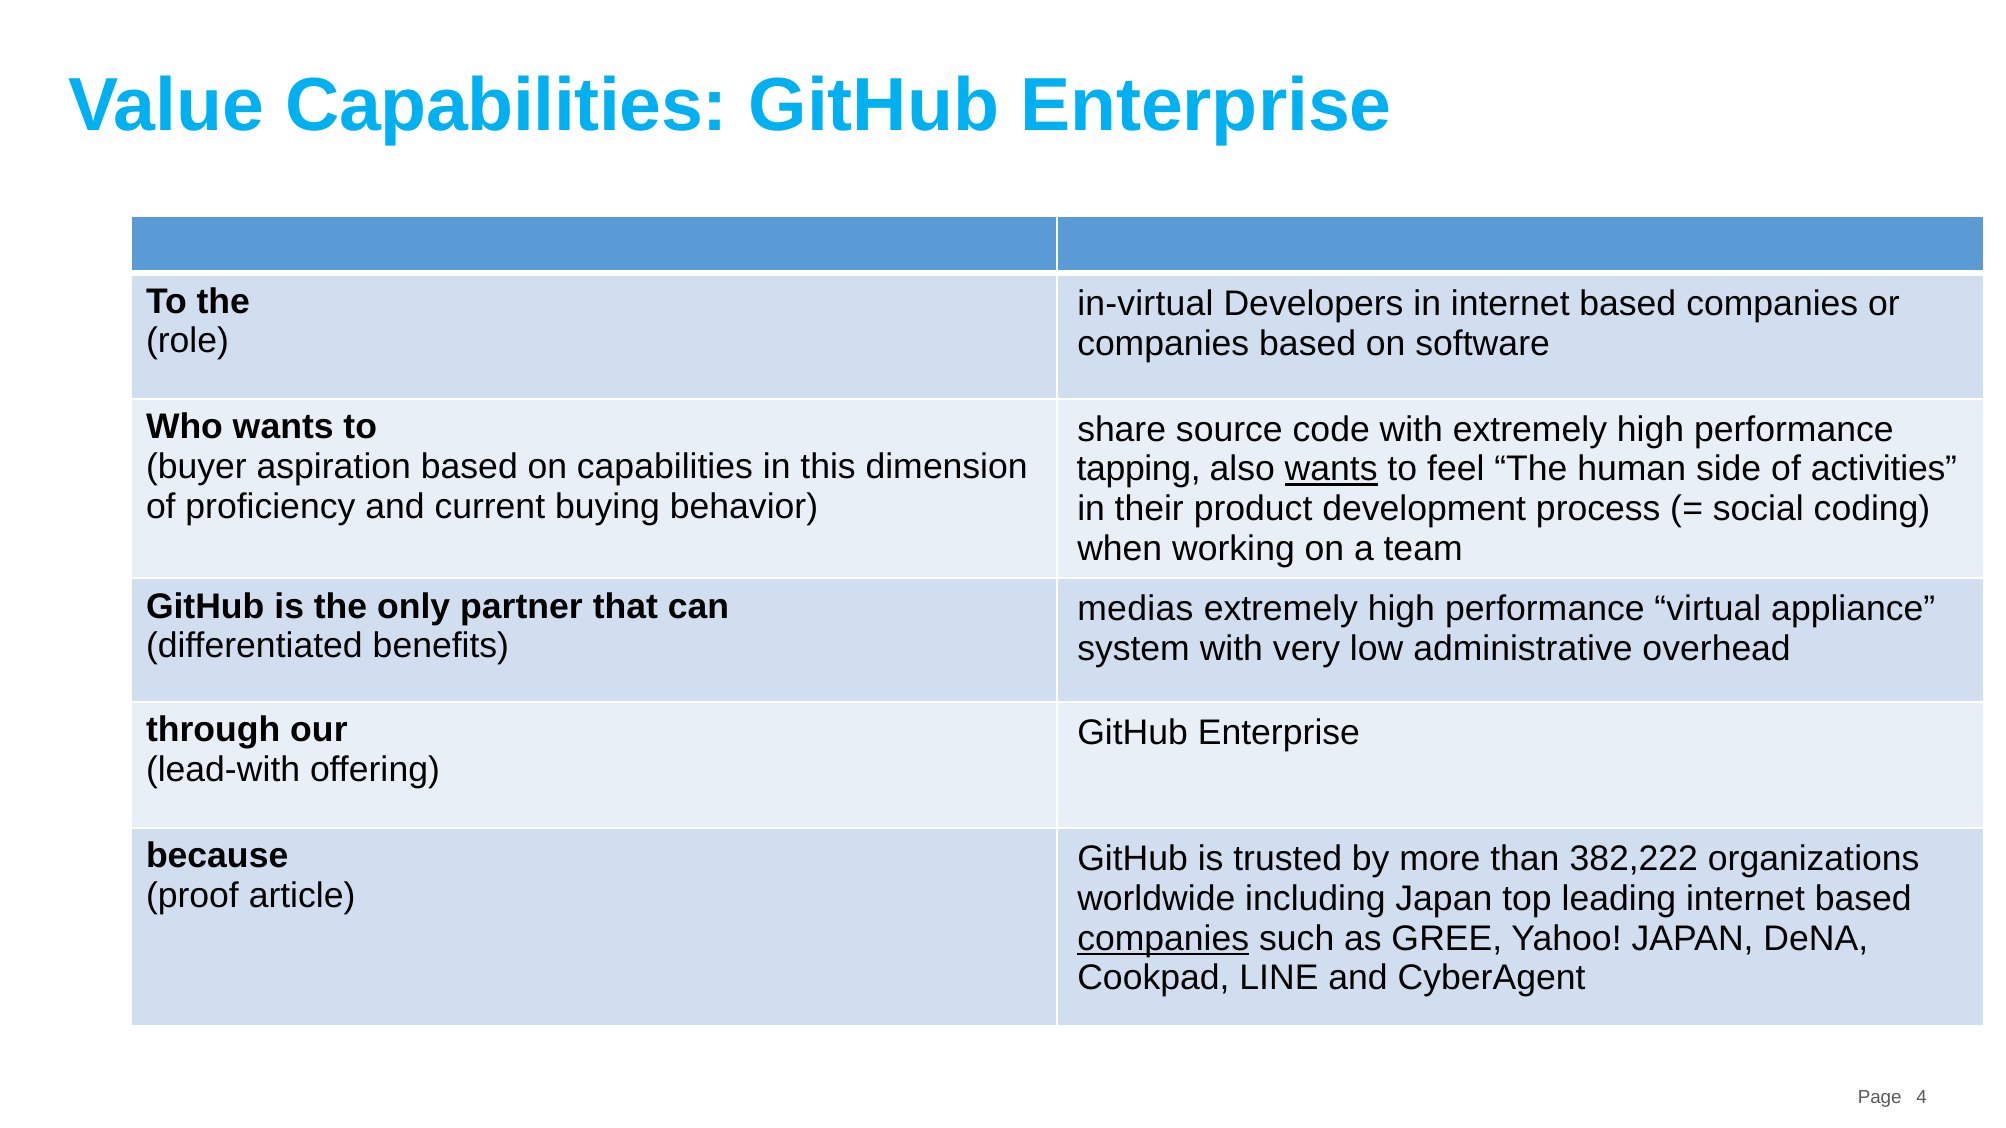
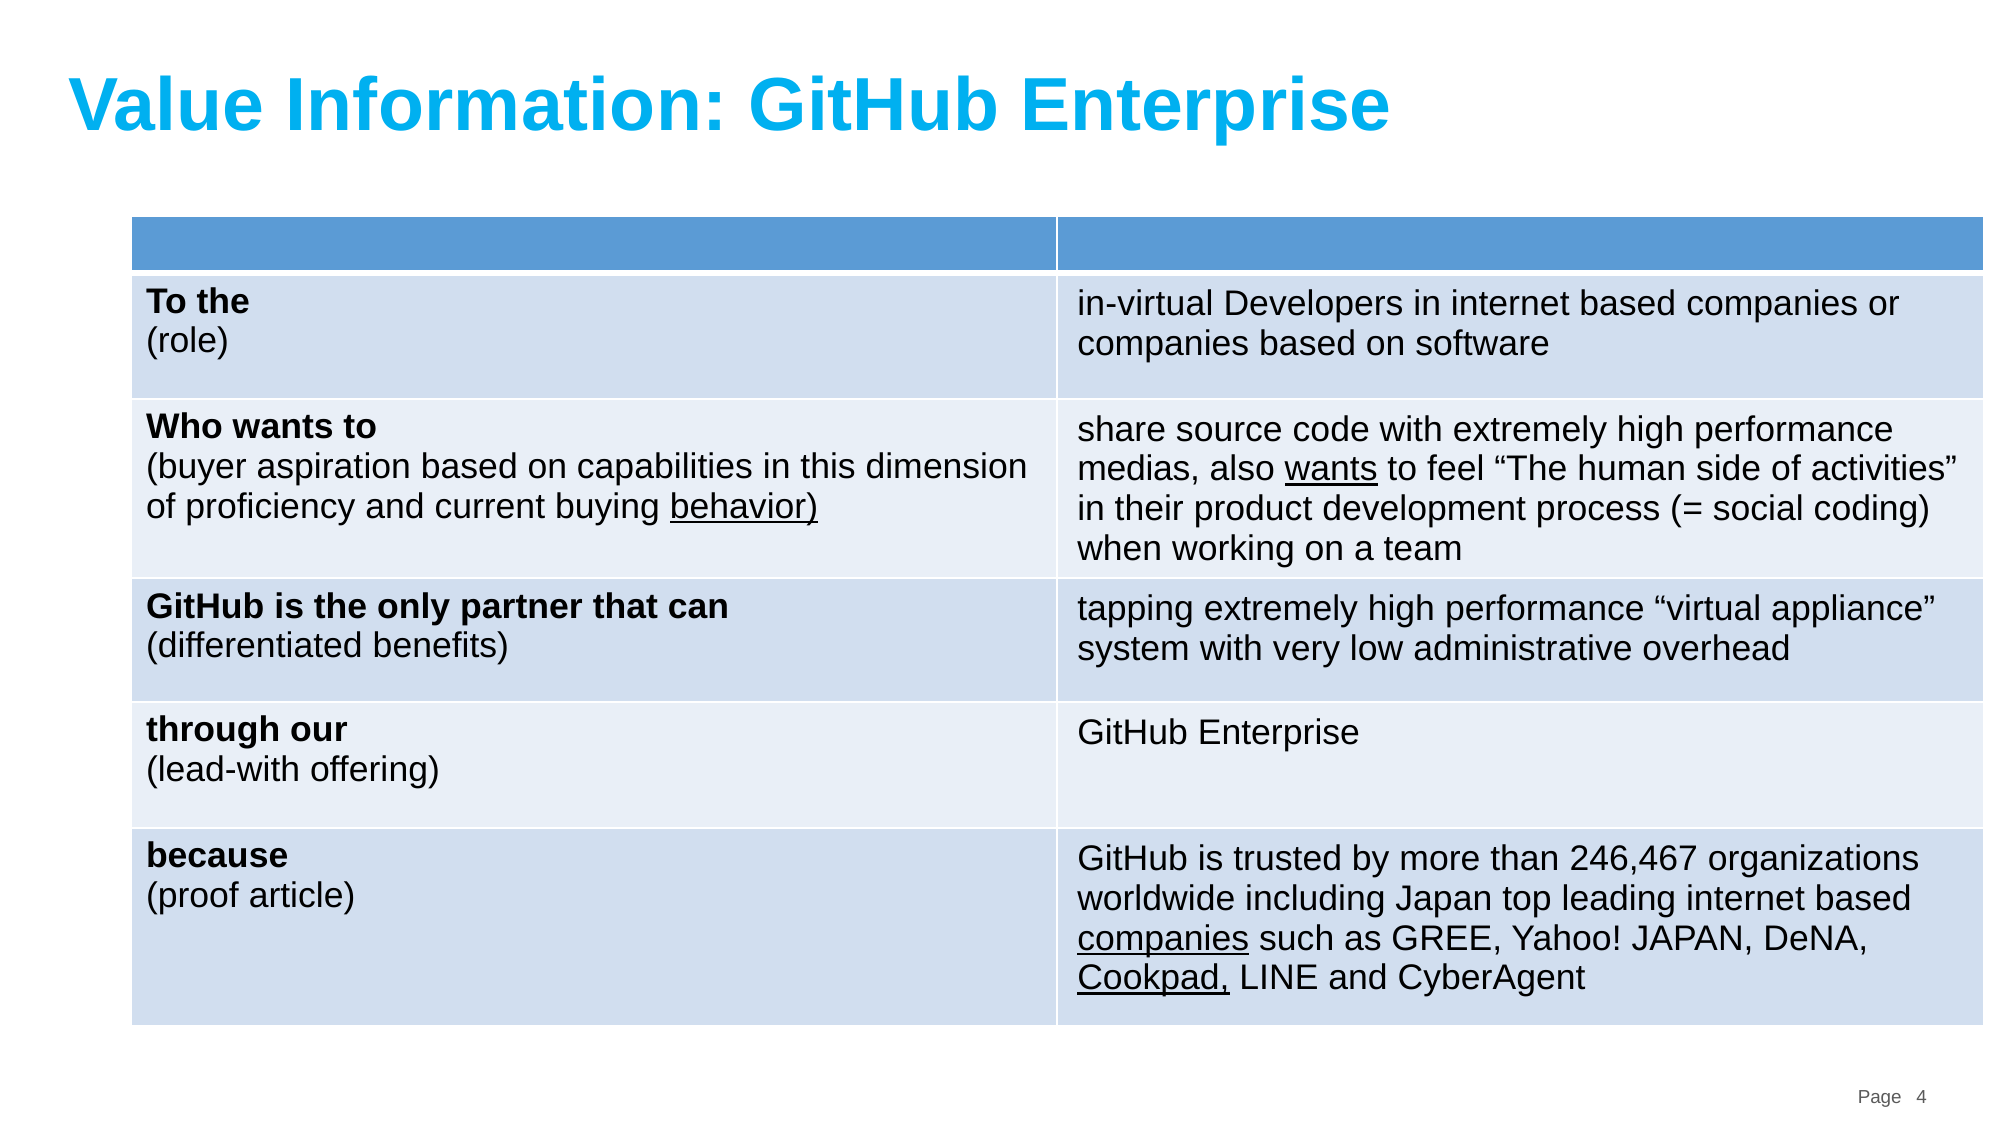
Value Capabilities: Capabilities -> Information
tapping: tapping -> medias
behavior underline: none -> present
medias: medias -> tapping
382,222: 382,222 -> 246,467
Cookpad underline: none -> present
